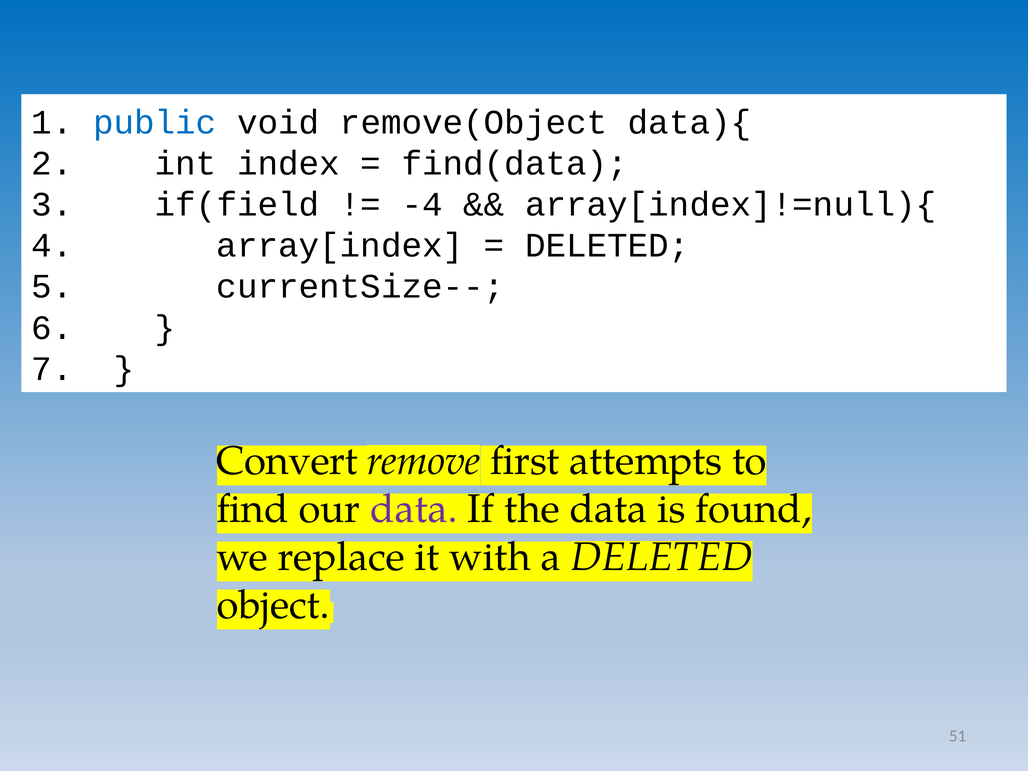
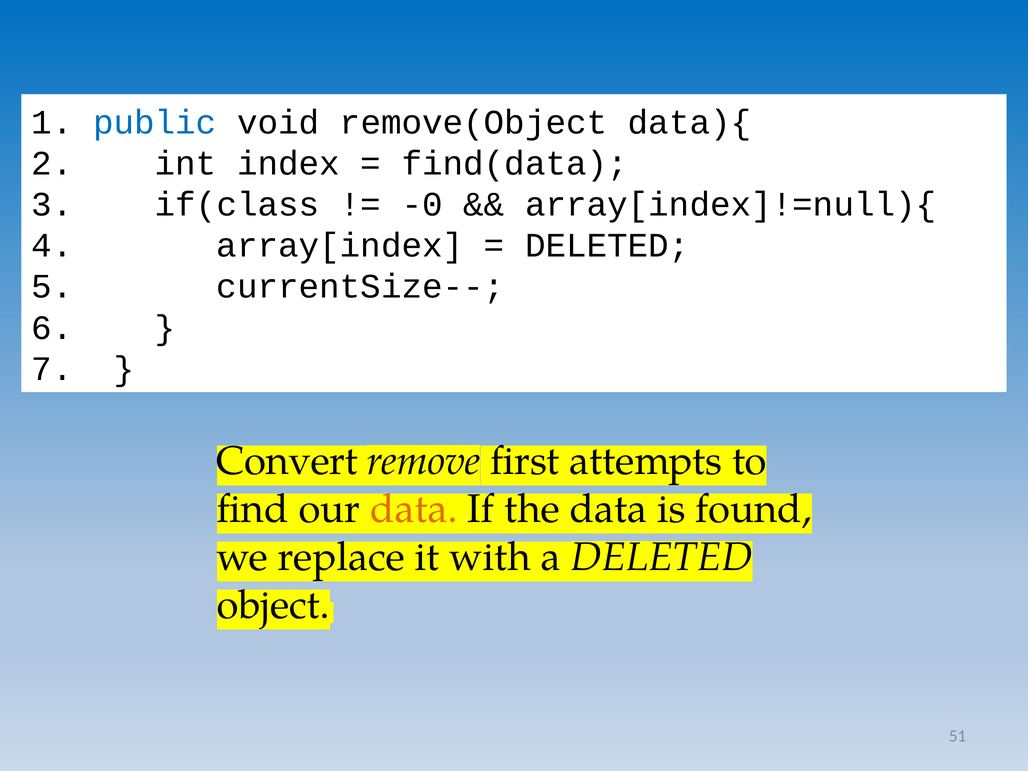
if(field: if(field -> if(class
-4: -4 -> -0
data at (414, 509) colour: purple -> orange
